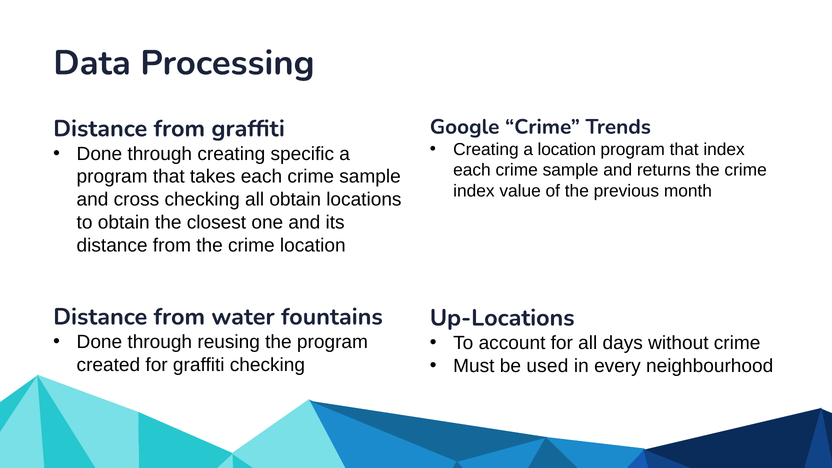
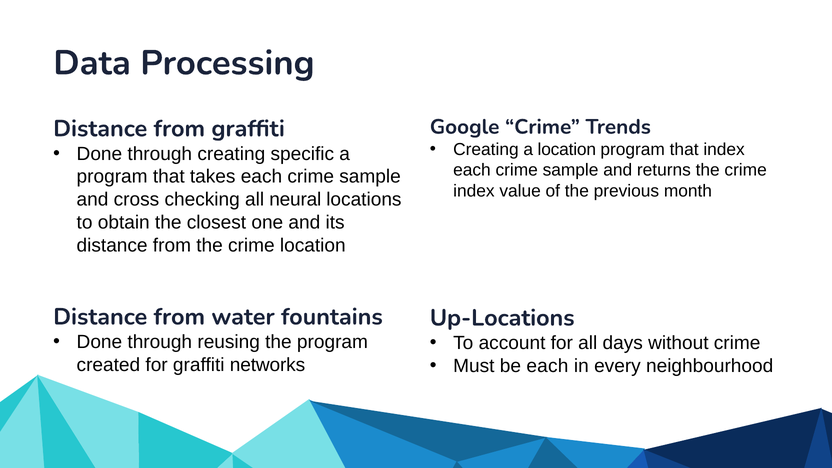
all obtain: obtain -> neural
graffiti checking: checking -> networks
be used: used -> each
